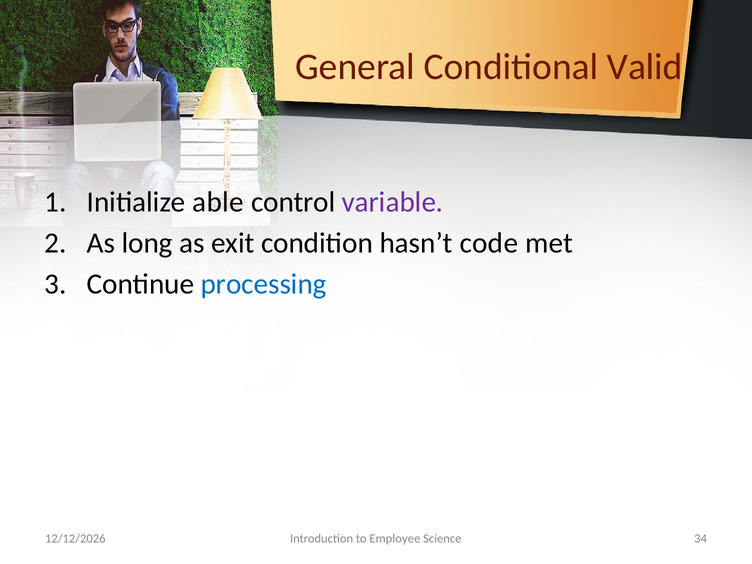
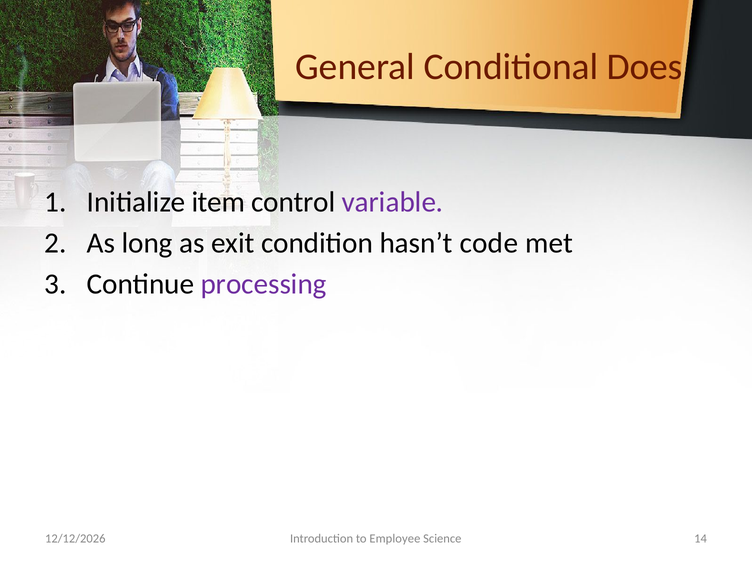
Valid: Valid -> Does
able: able -> item
processing colour: blue -> purple
34: 34 -> 14
